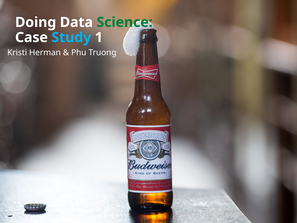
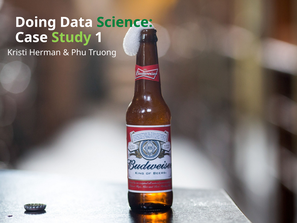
Study colour: light blue -> light green
